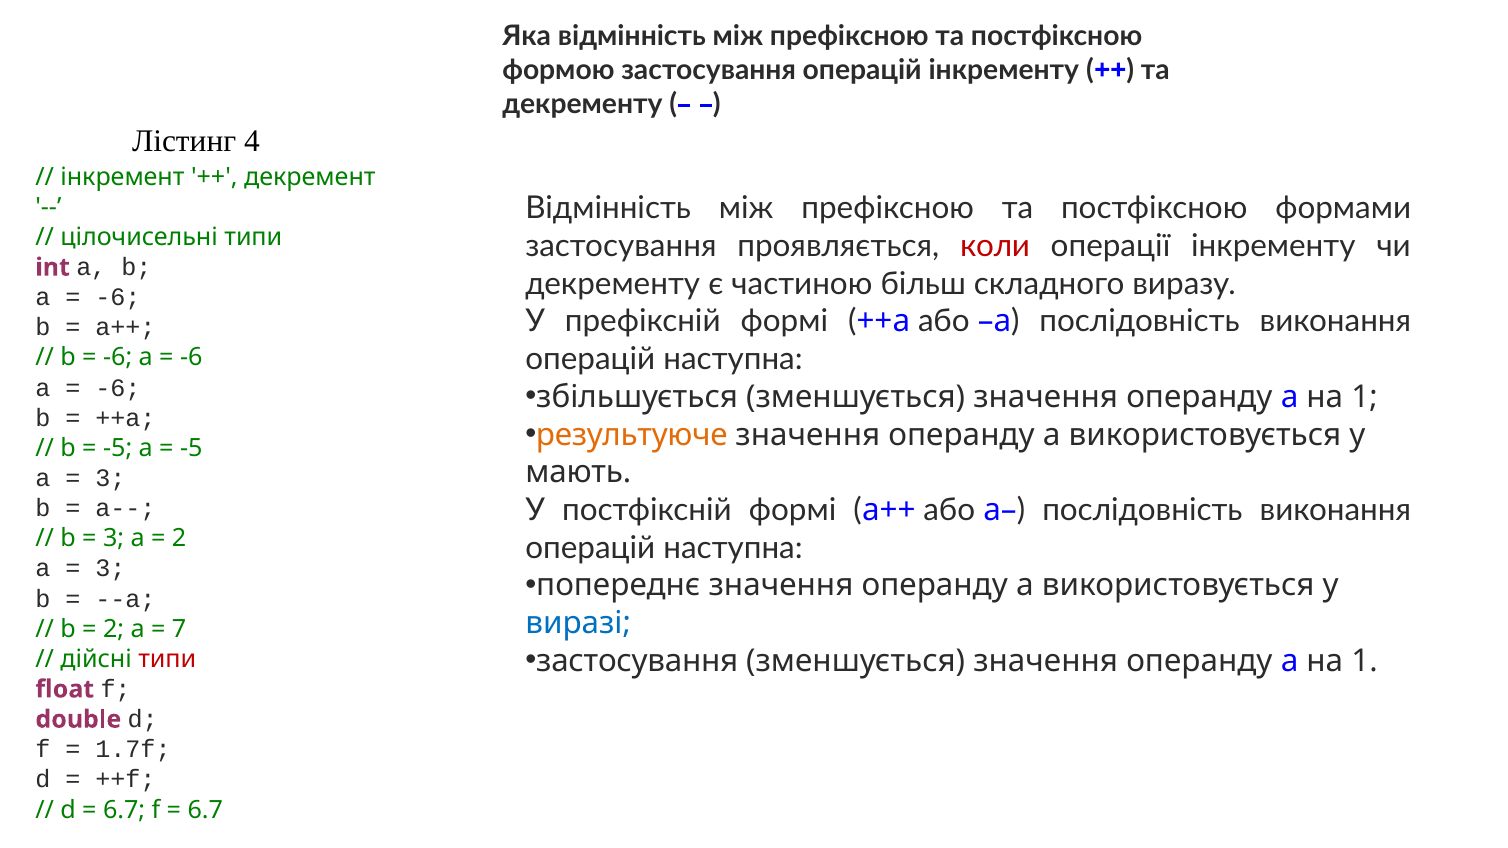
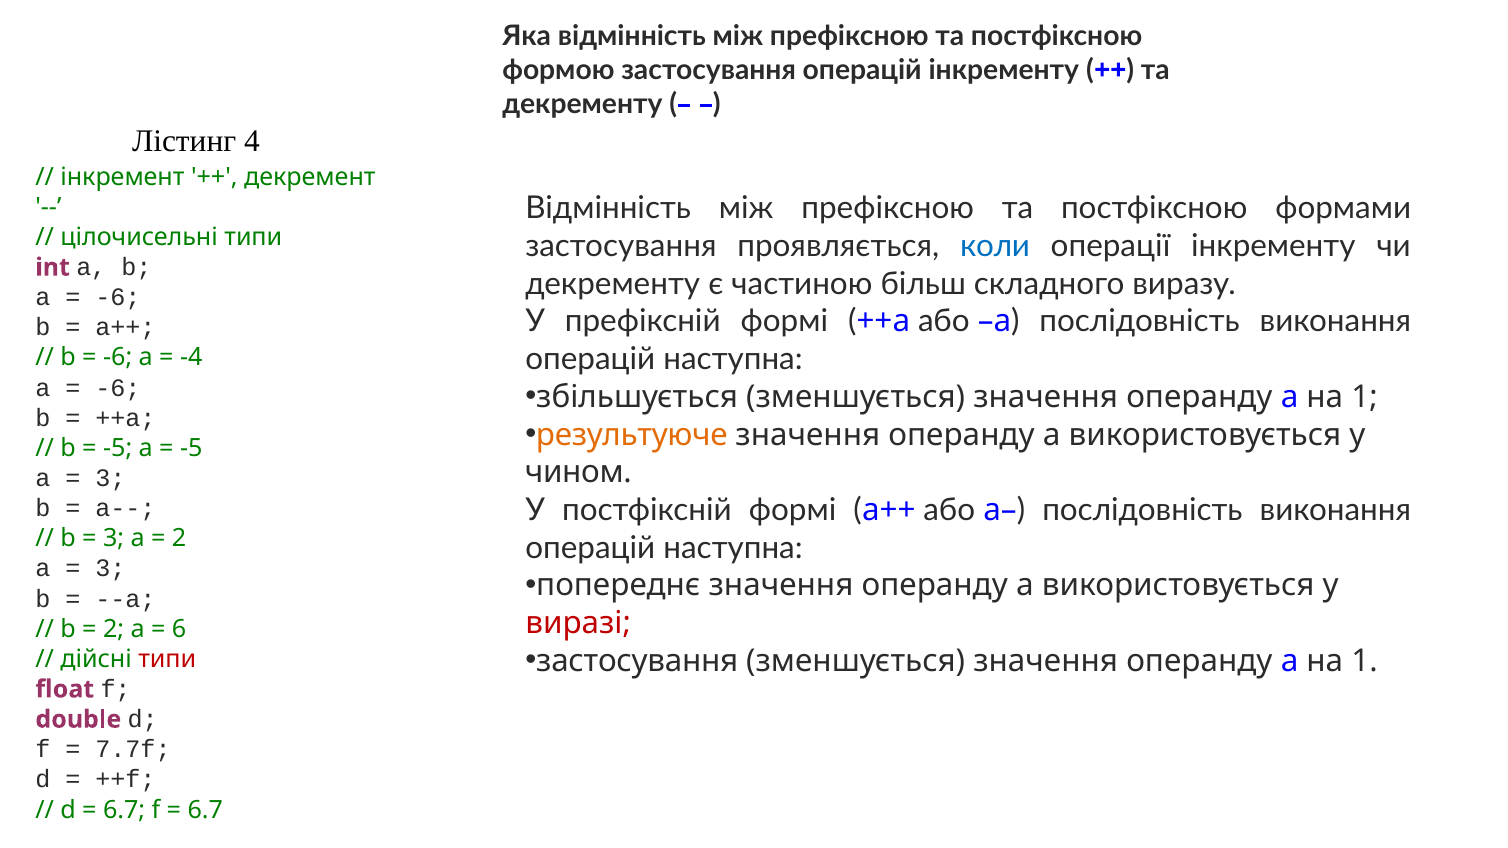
коли colour: red -> blue
-6 at (191, 358): -6 -> -4
мають: мають -> чином
виразі colour: blue -> red
7: 7 -> 6
1.7f: 1.7f -> 7.7f
